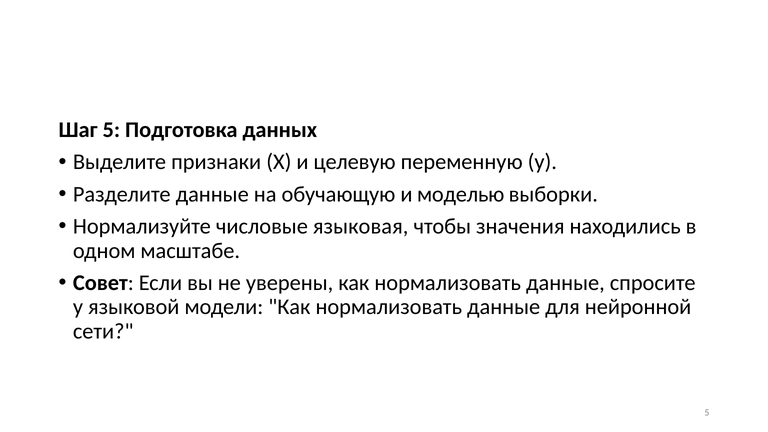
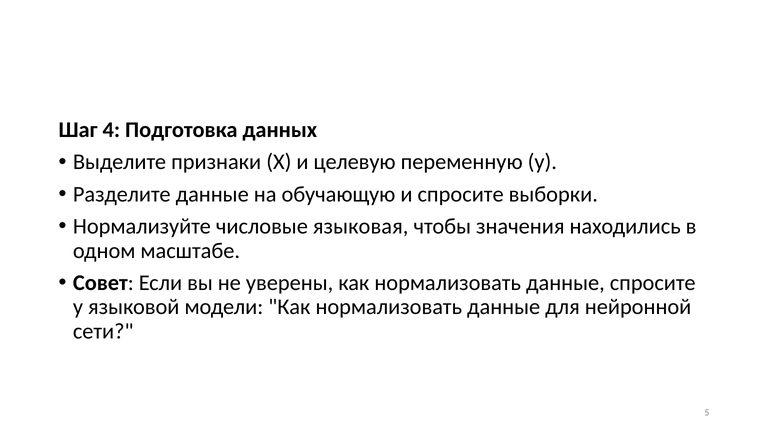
Шаг 5: 5 -> 4
и моделью: моделью -> спросите
